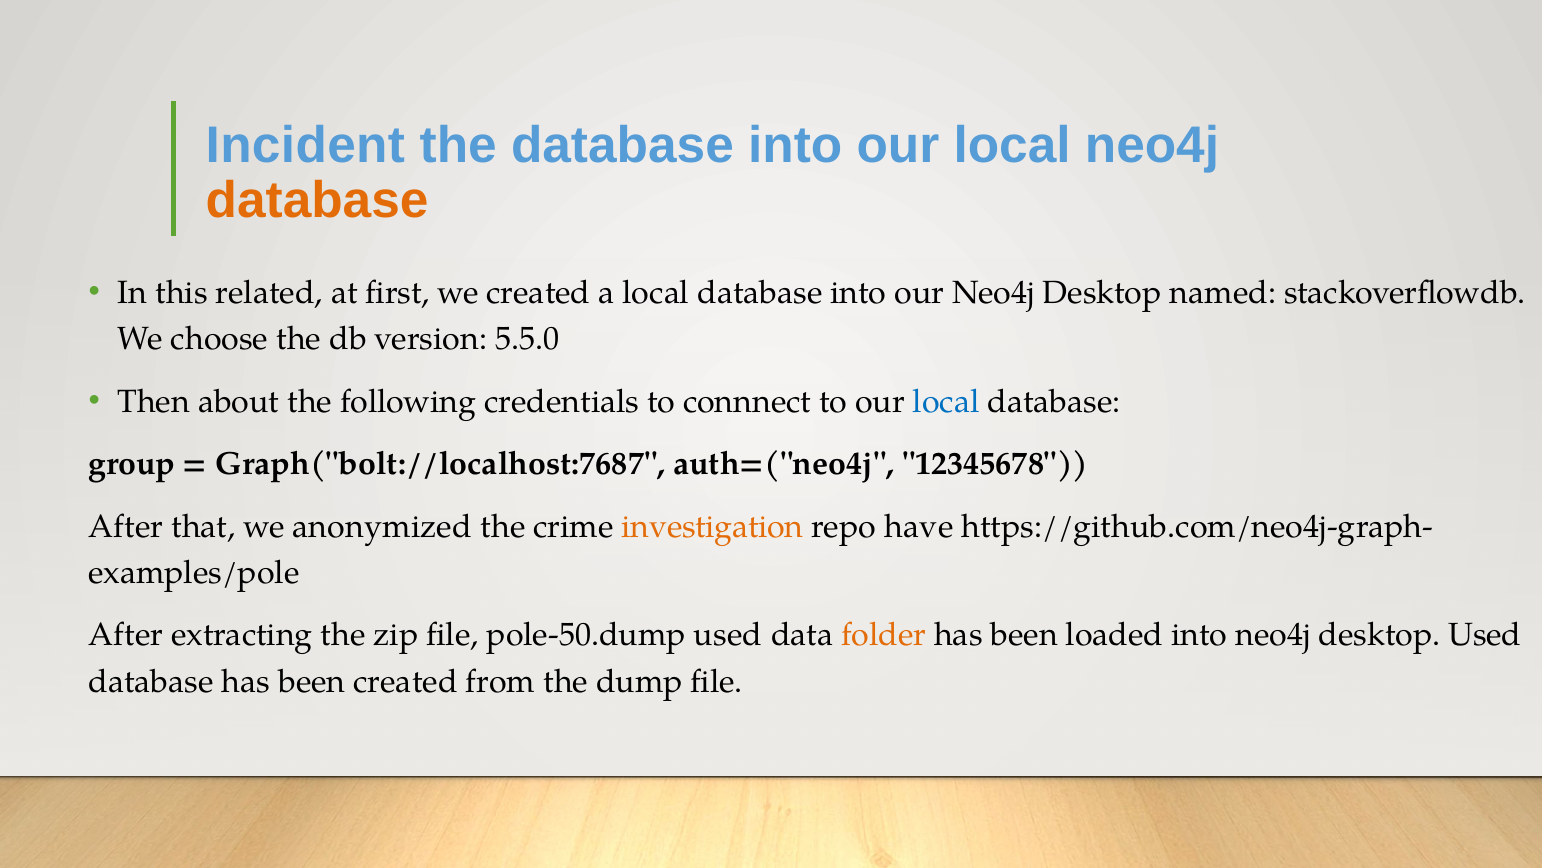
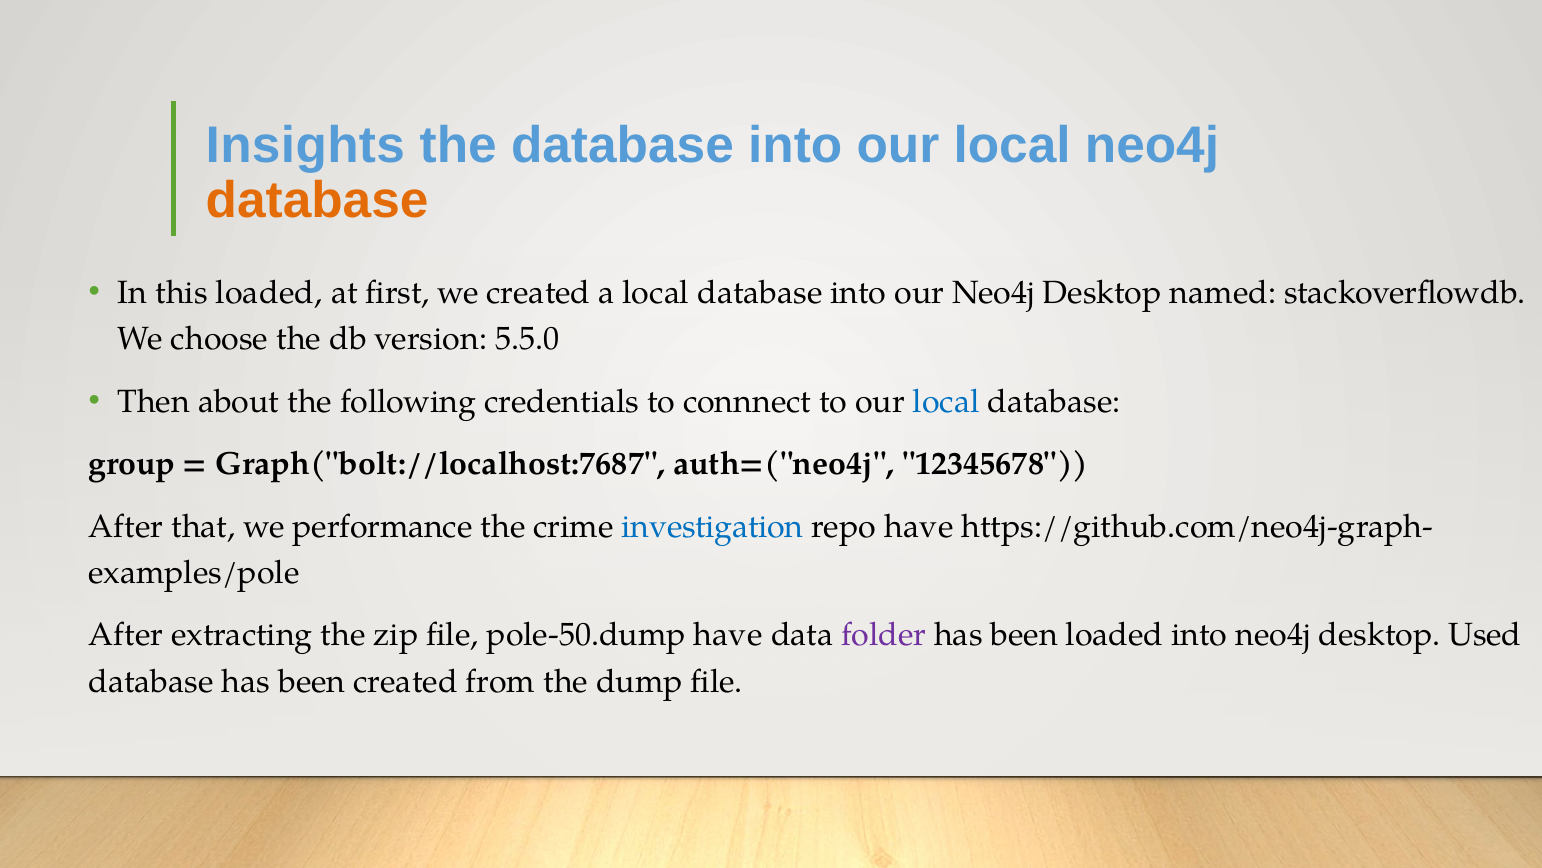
Incident: Incident -> Insights
this related: related -> loaded
anonymized: anonymized -> performance
investigation colour: orange -> blue
pole-50.dump used: used -> have
folder colour: orange -> purple
